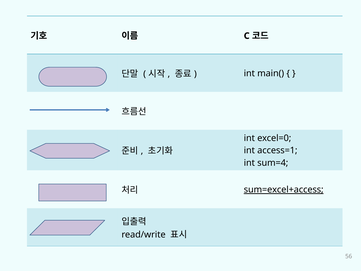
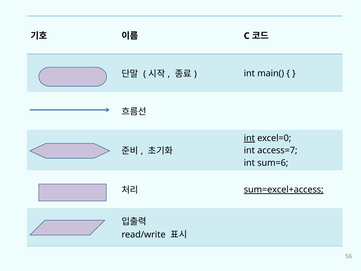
int at (249, 138) underline: none -> present
access=1: access=1 -> access=7
sum=4: sum=4 -> sum=6
